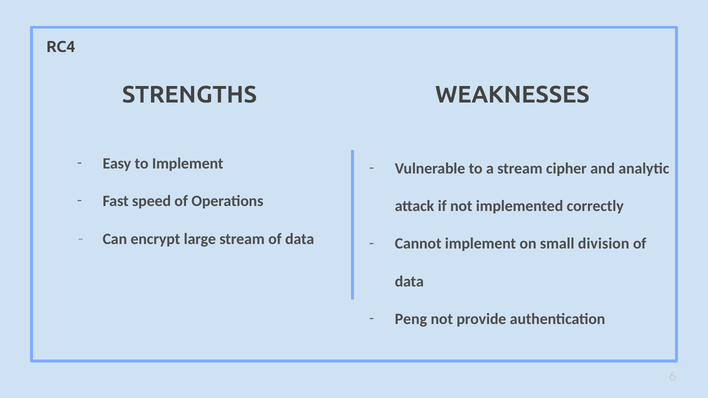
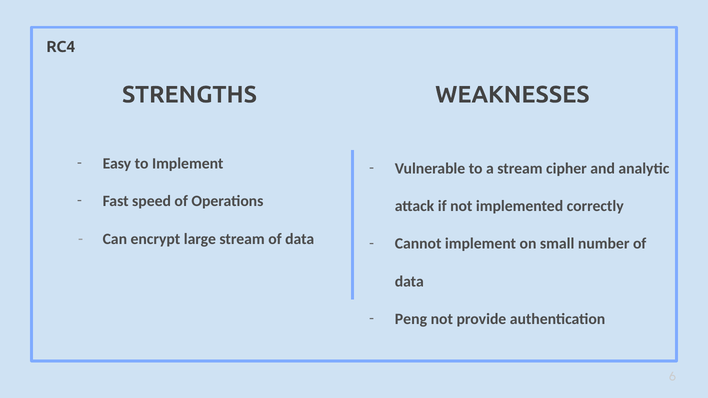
division: division -> number
